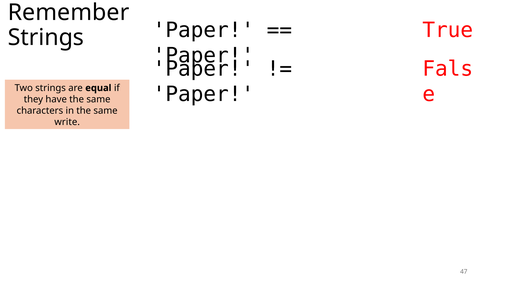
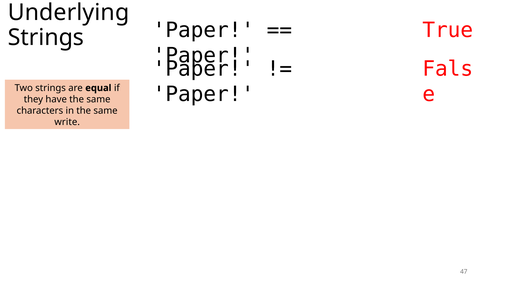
Remember: Remember -> Underlying
